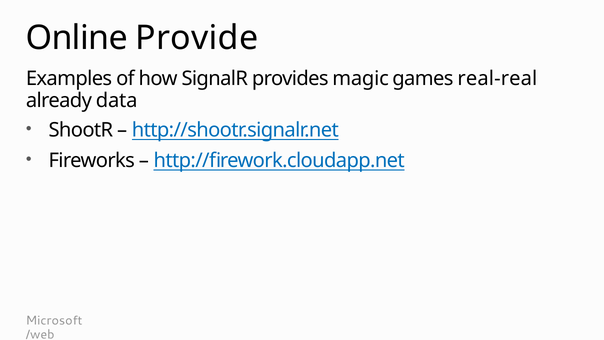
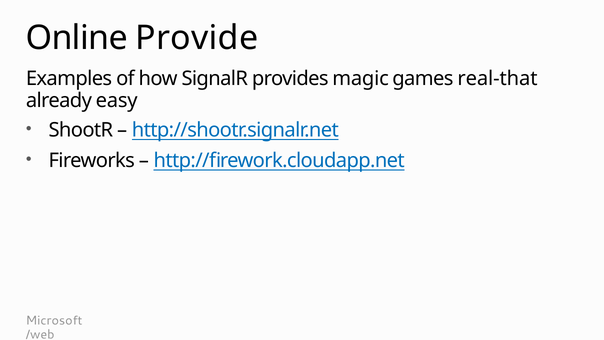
real-real: real-real -> real-that
data: data -> easy
